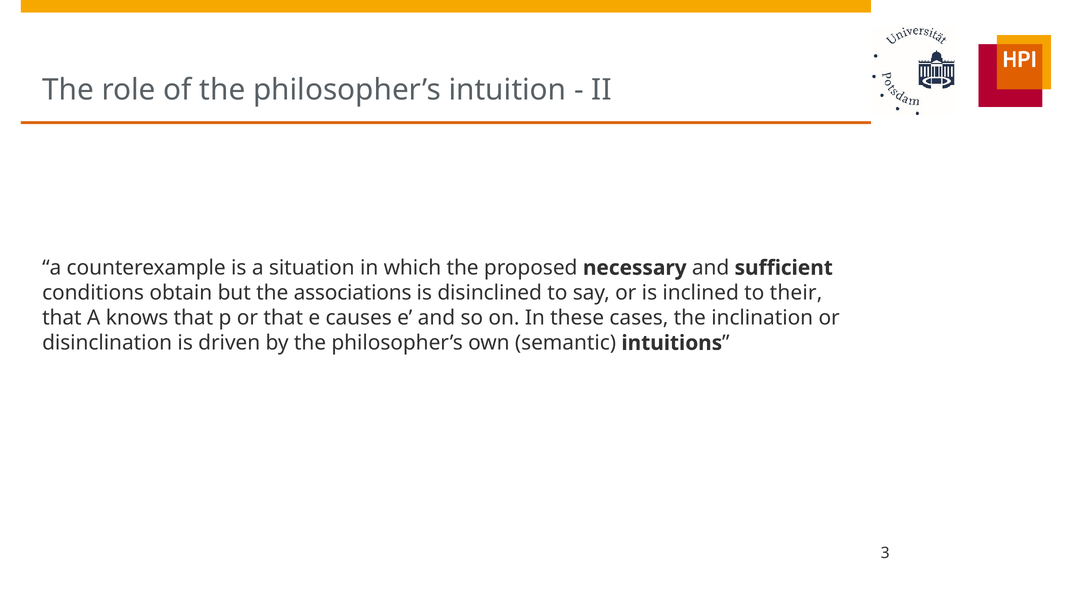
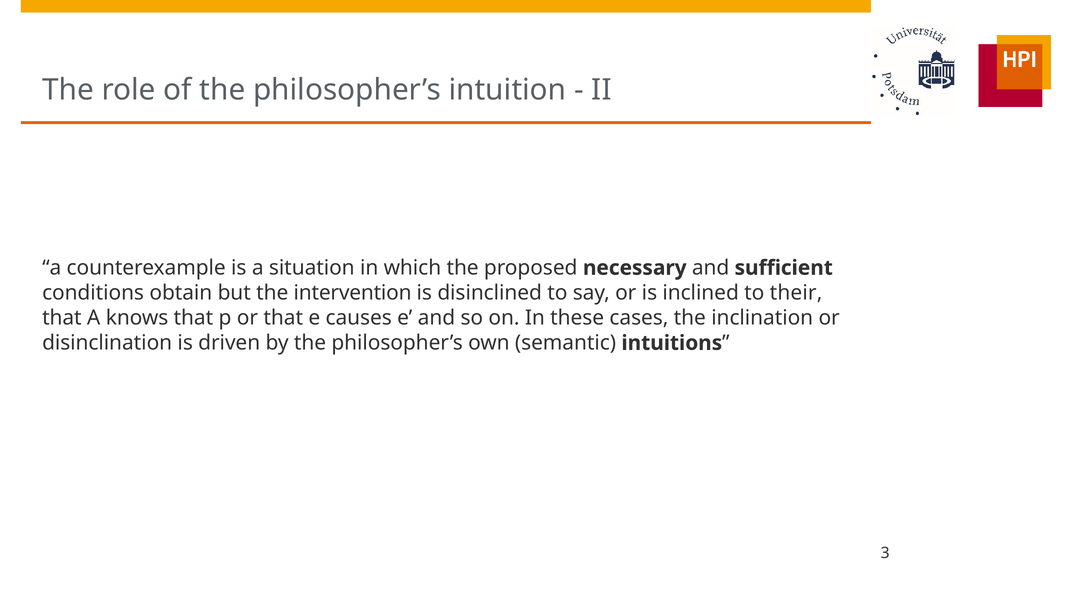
associations: associations -> intervention
